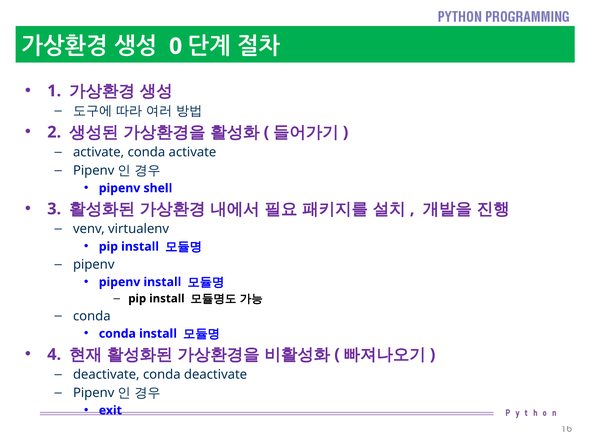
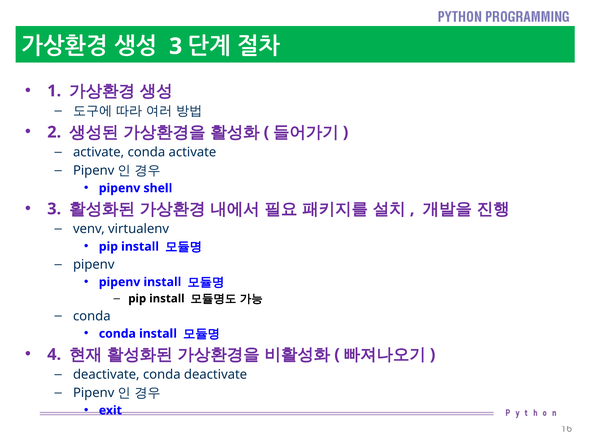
0 at (176, 46): 0 -> 3
